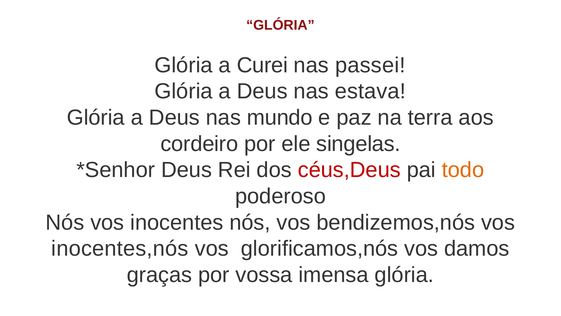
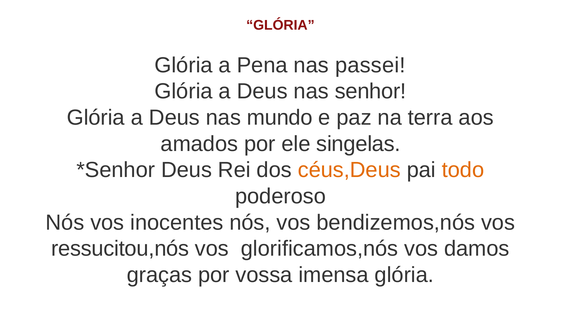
Curei: Curei -> Pena
estava: estava -> senhor
cordeiro: cordeiro -> amados
céus,Deus colour: red -> orange
inocentes,nós: inocentes,nós -> ressucitou,nós
